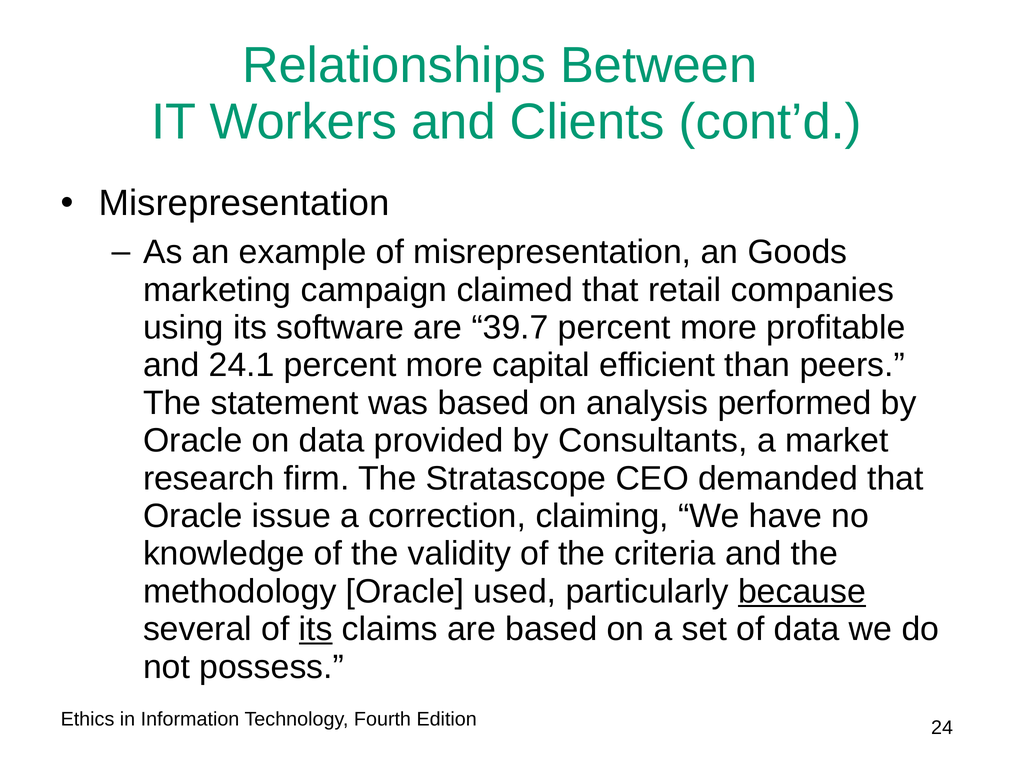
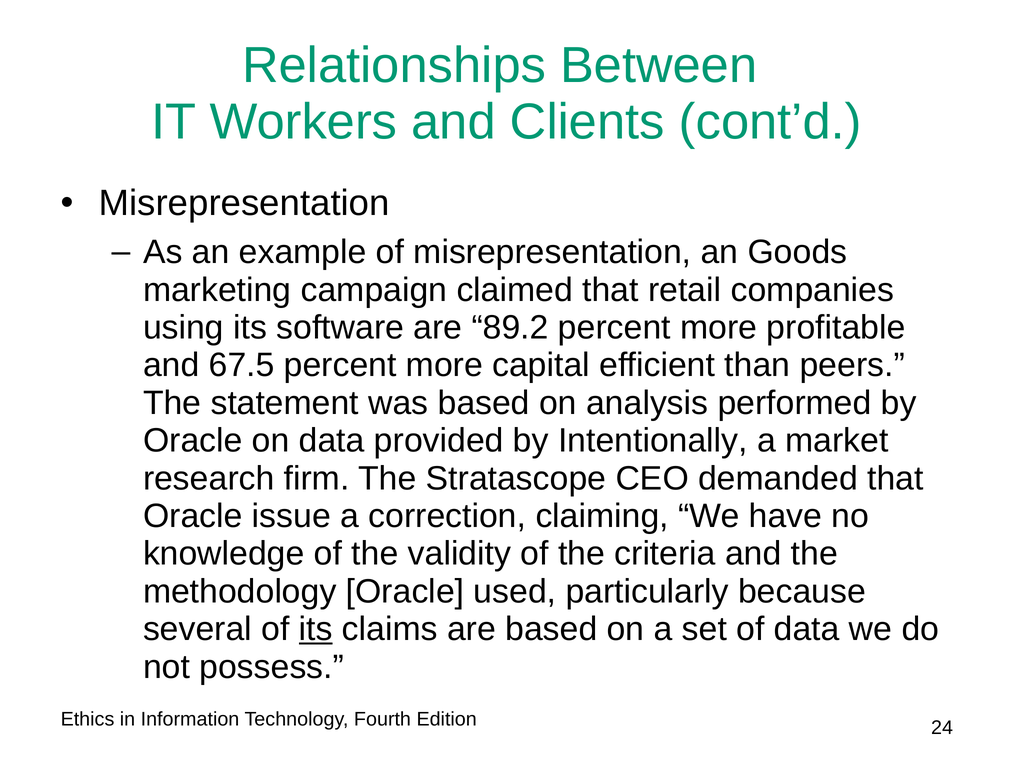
39.7: 39.7 -> 89.2
24.1: 24.1 -> 67.5
Consultants: Consultants -> Intentionally
because underline: present -> none
